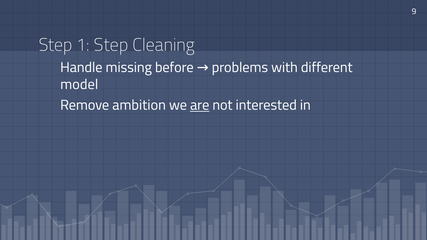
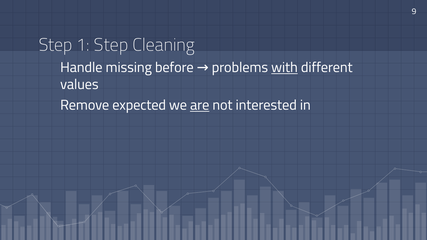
with underline: none -> present
model: model -> values
ambition: ambition -> expected
